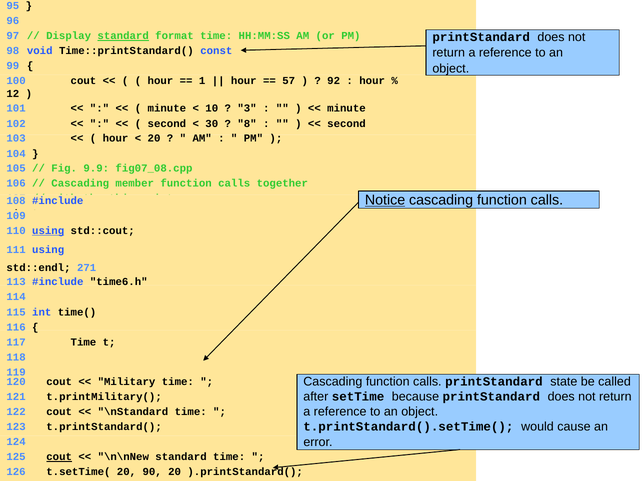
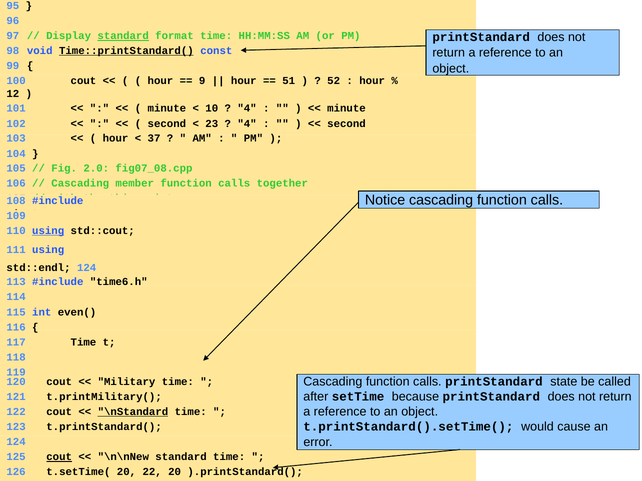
Time::printStandard( underline: none -> present
1: 1 -> 9
57: 57 -> 51
92: 92 -> 52
3 at (247, 109): 3 -> 4
30 at (212, 124): 30 -> 23
8 at (247, 124): 8 -> 4
20 at (154, 139): 20 -> 37
9.9: 9.9 -> 2.0
Notice underline: present -> none
std::endl 271: 271 -> 124
time(: time( -> even(
\nStandard underline: none -> present
20 90: 90 -> 22
